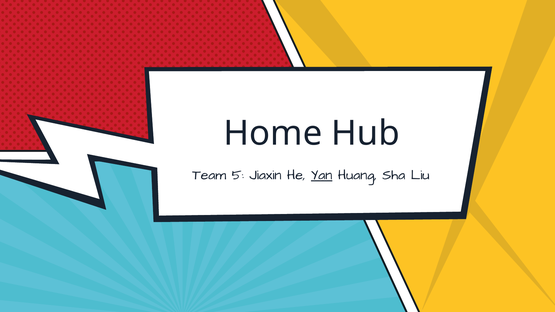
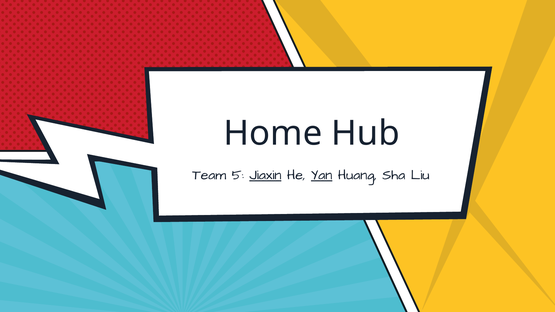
Jiaxin underline: none -> present
